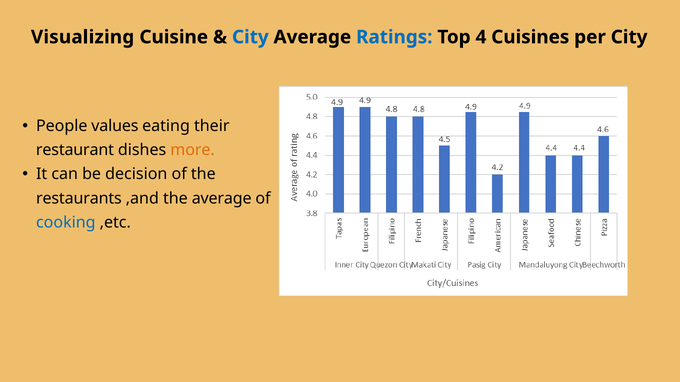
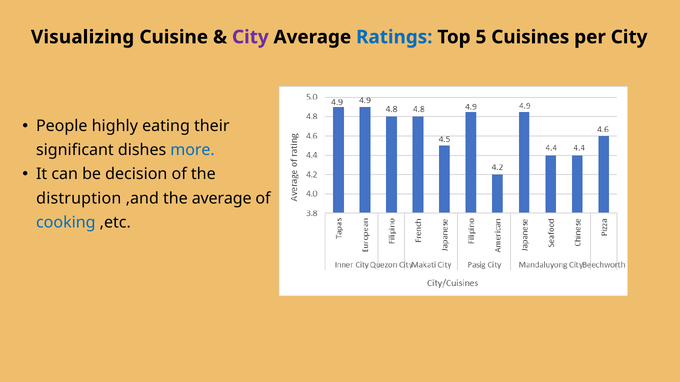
City at (250, 37) colour: blue -> purple
4: 4 -> 5
values: values -> highly
restaurant: restaurant -> significant
more colour: orange -> blue
restaurants: restaurants -> distruption
